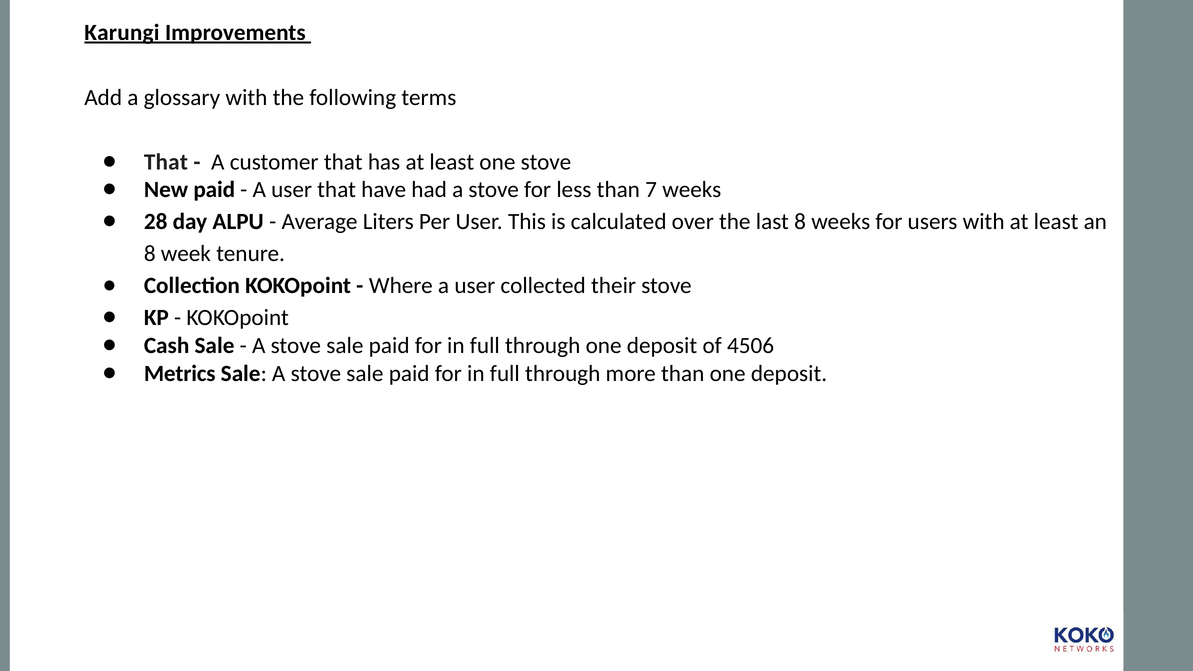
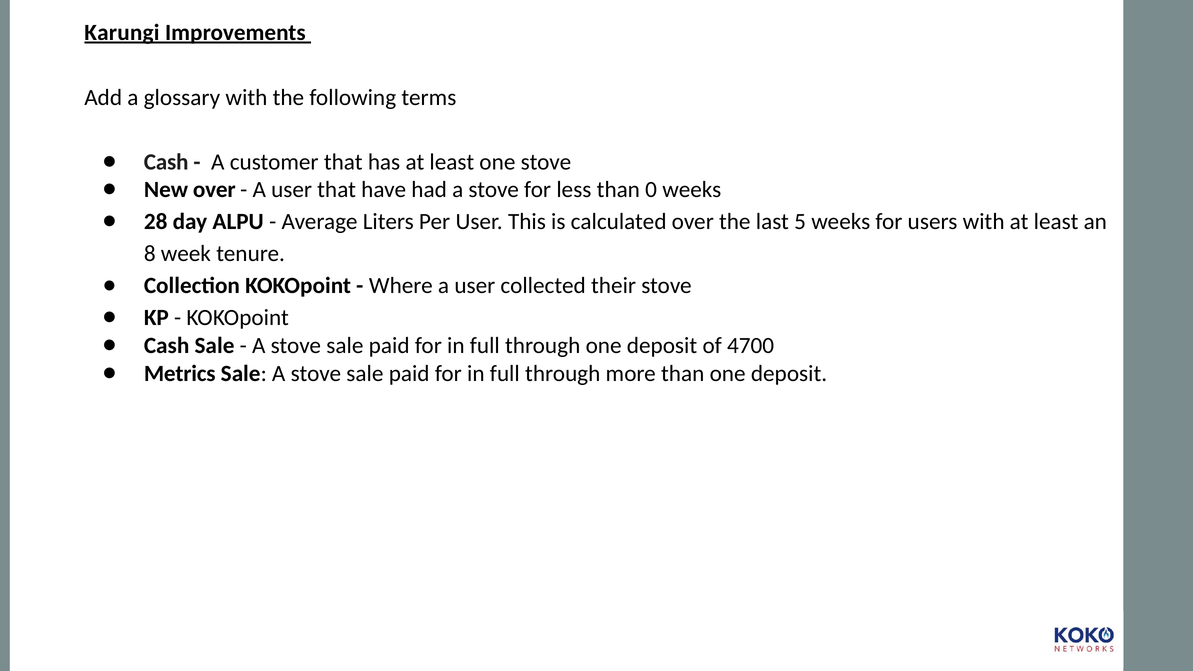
That at (166, 162): That -> Cash
New paid: paid -> over
7: 7 -> 0
last 8: 8 -> 5
4506: 4506 -> 4700
